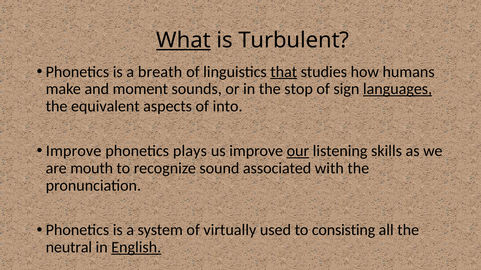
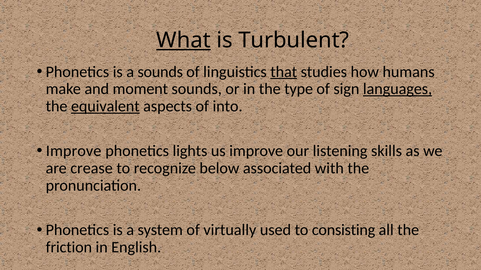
a breath: breath -> sounds
stop: stop -> type
equivalent underline: none -> present
plays: plays -> lights
our underline: present -> none
mouth: mouth -> crease
sound: sound -> below
neutral: neutral -> friction
English underline: present -> none
